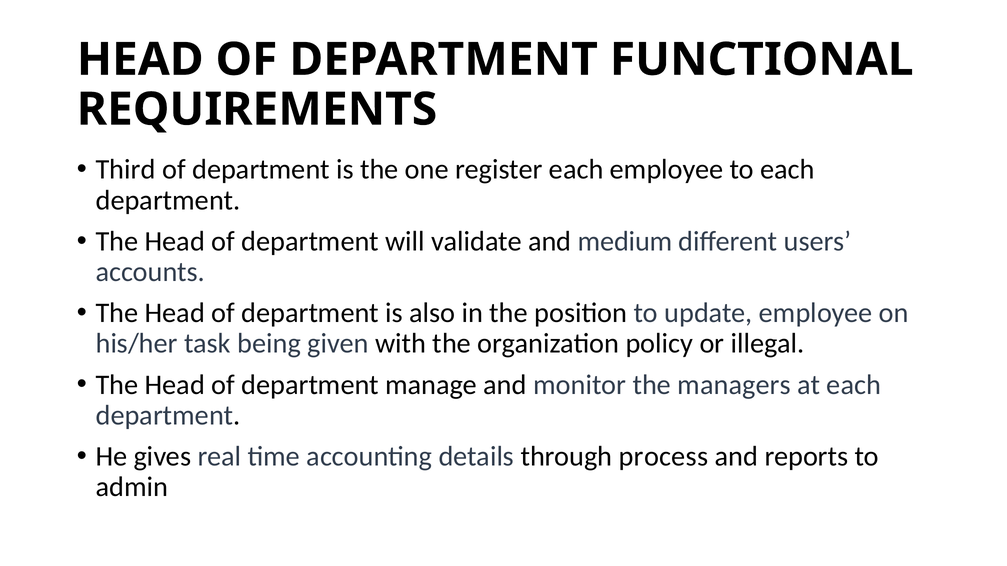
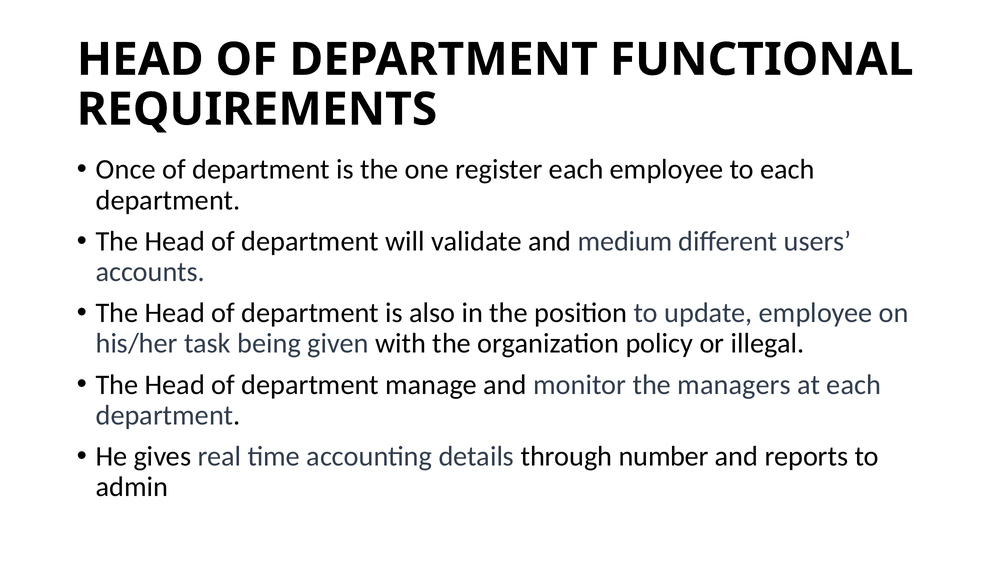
Third: Third -> Once
process: process -> number
